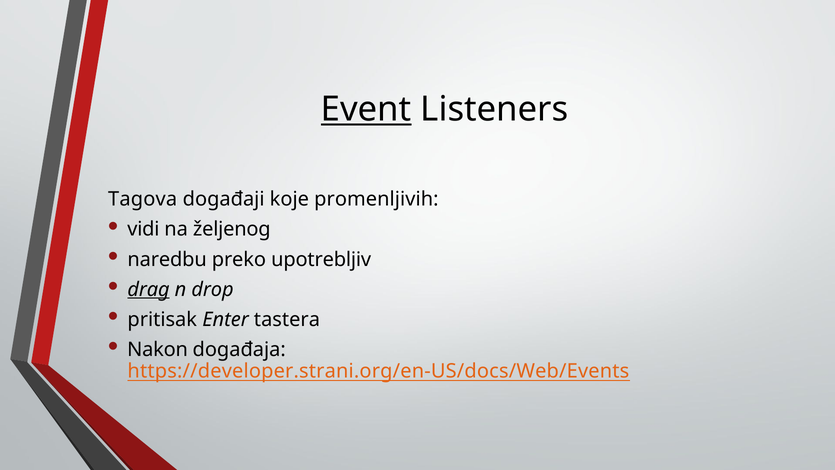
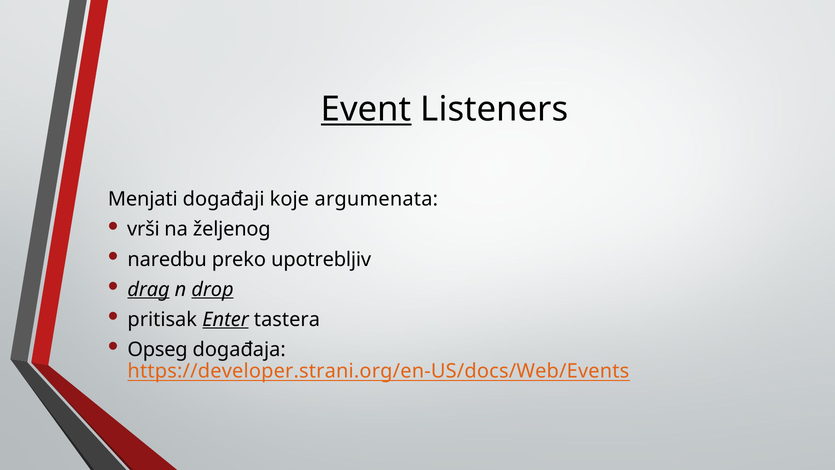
Tagova: Tagova -> Menjati
promenljivih: promenljivih -> argumenata
vidi: vidi -> vrši
drop underline: none -> present
Enter underline: none -> present
Nakon: Nakon -> Opseg
